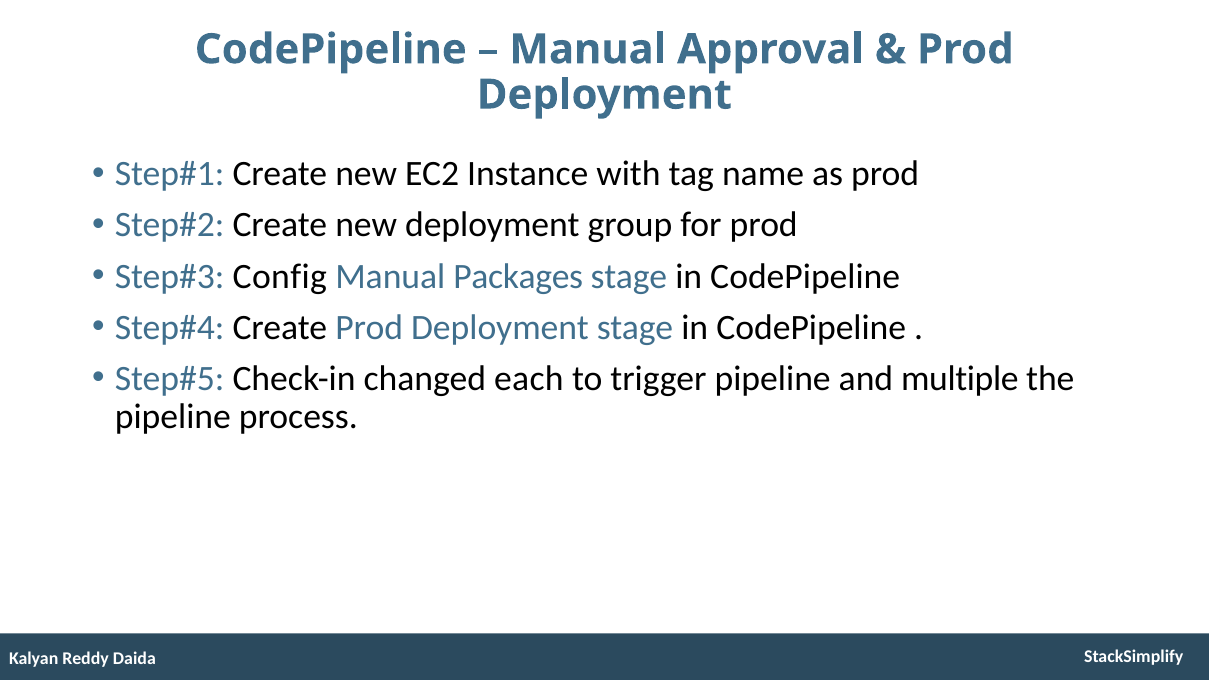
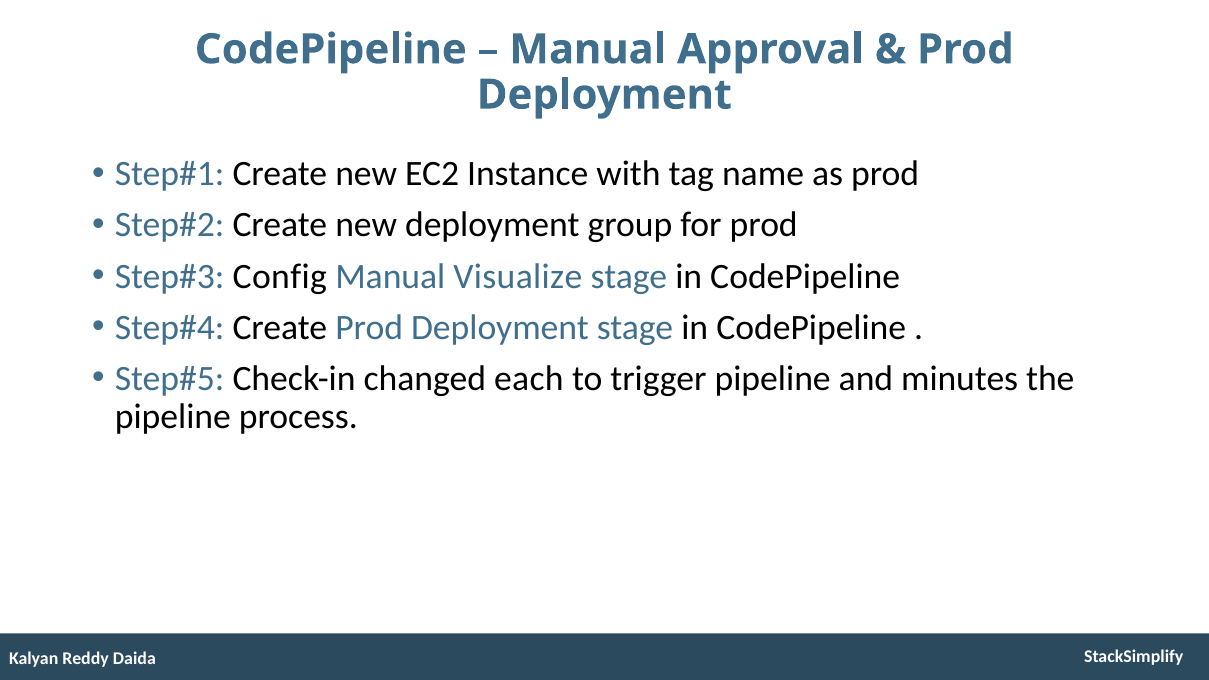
Packages: Packages -> Visualize
multiple: multiple -> minutes
